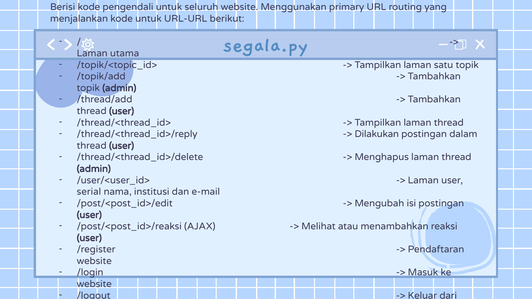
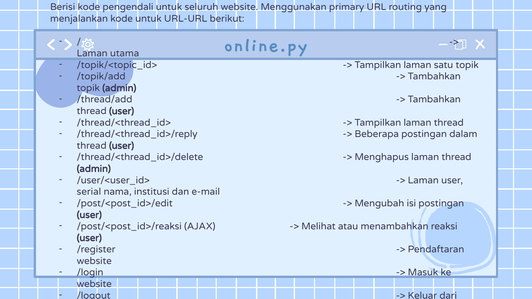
segala.py: segala.py -> online.py
Dilakukan: Dilakukan -> Beberapa
